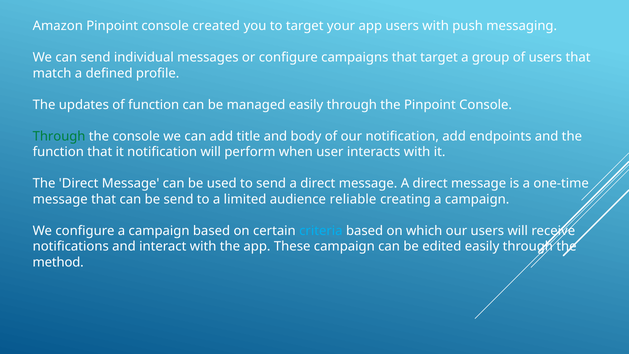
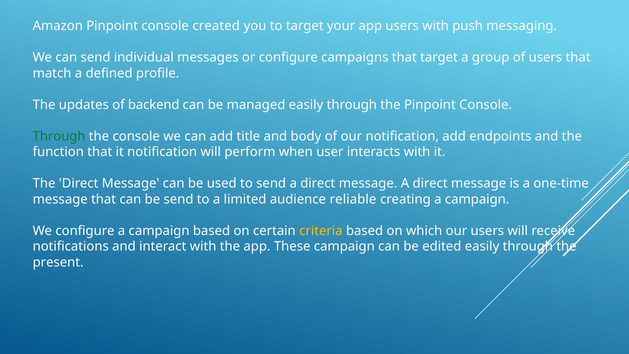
of function: function -> backend
criteria colour: light blue -> yellow
method: method -> present
